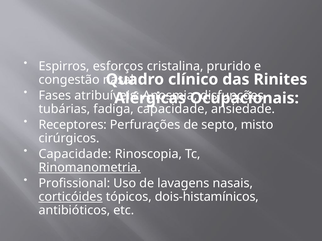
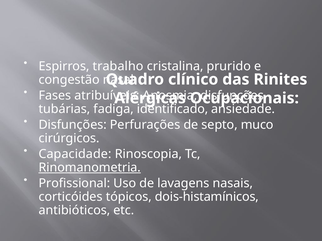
esforços: esforços -> trabalho
fadiga capacidade: capacidade -> identificado
Receptores at (73, 125): Receptores -> Disfunções
misto: misto -> muco
corticóides underline: present -> none
